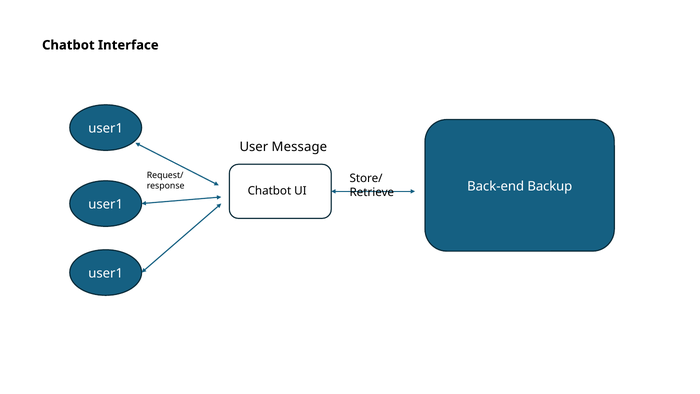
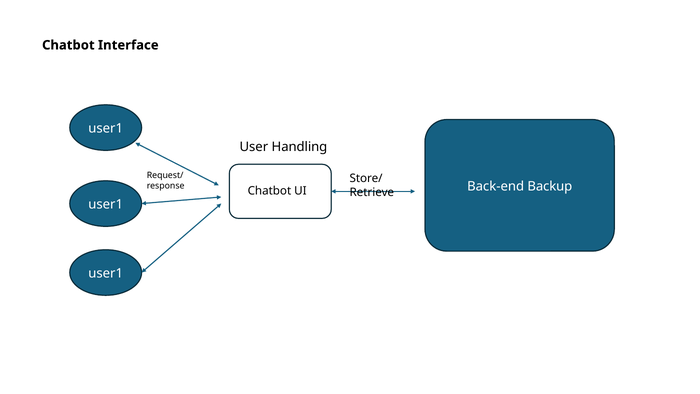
Message: Message -> Handling
